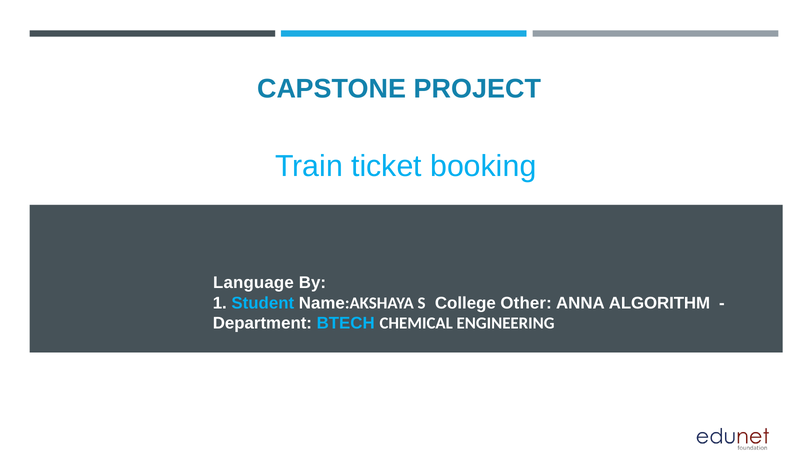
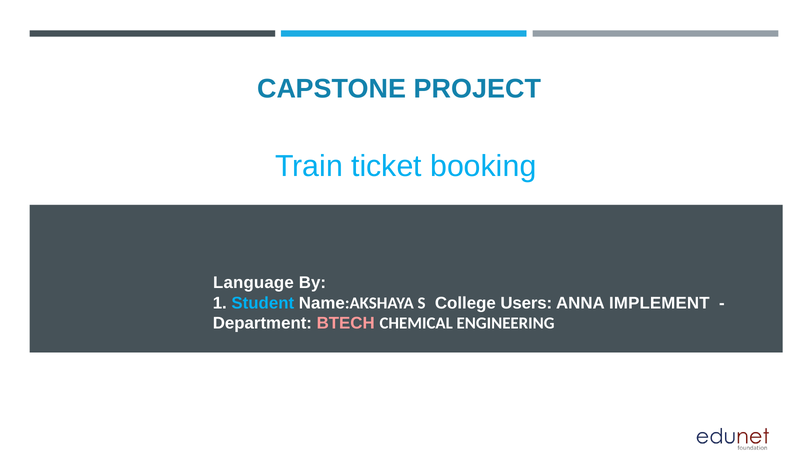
Other: Other -> Users
ALGORITHM: ALGORITHM -> IMPLEMENT
BTECH colour: light blue -> pink
